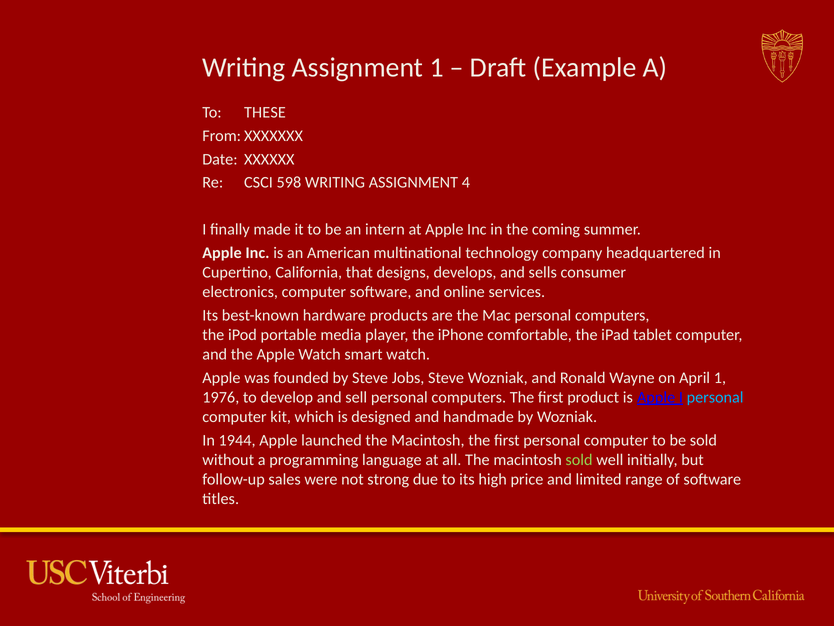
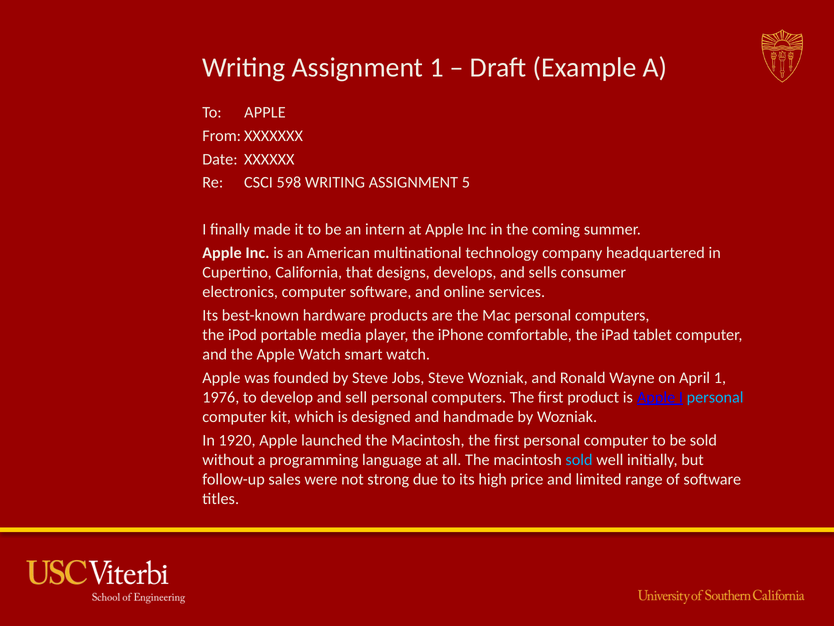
To THESE: THESE -> APPLE
4: 4 -> 5
1944: 1944 -> 1920
sold at (579, 460) colour: light green -> light blue
